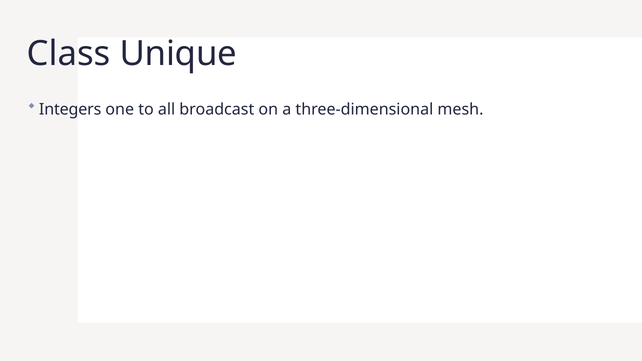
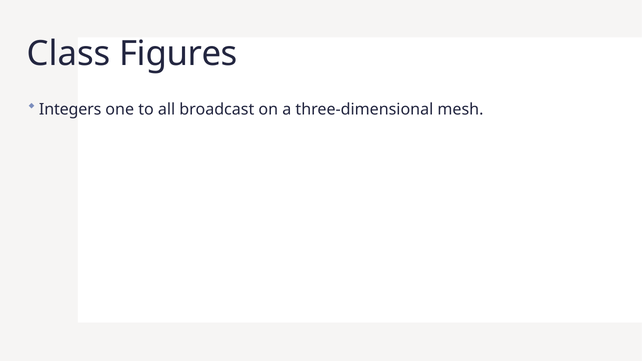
Unique: Unique -> Figures
